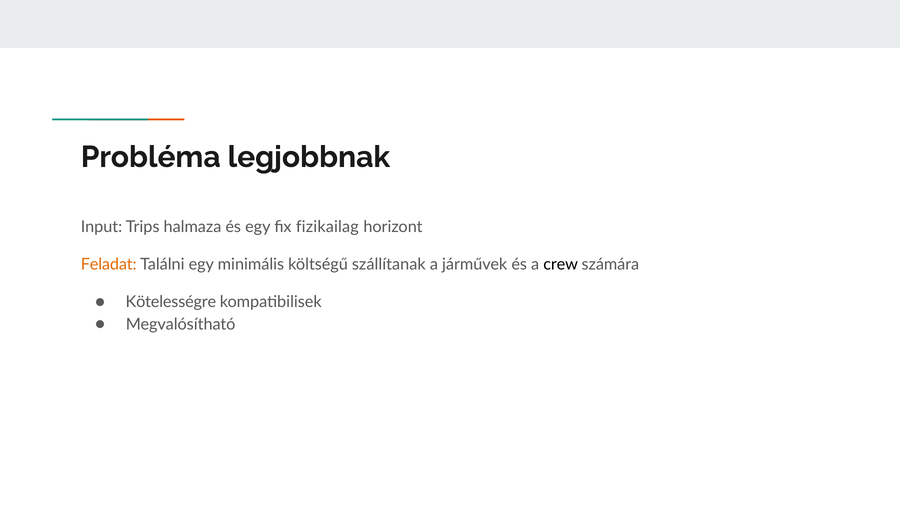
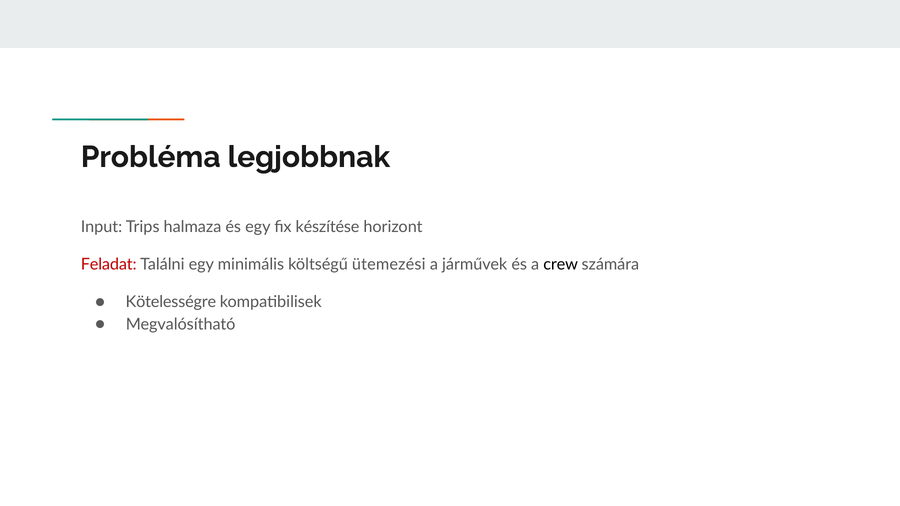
fizikailag: fizikailag -> készítése
Feladat colour: orange -> red
szállítanak: szállítanak -> ütemezési
